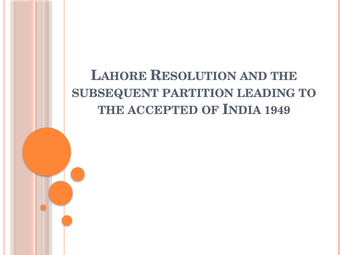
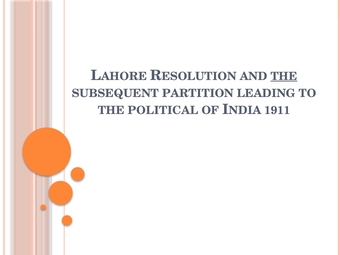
THE at (284, 76) underline: none -> present
ACCEPTED: ACCEPTED -> POLITICAL
1949: 1949 -> 1911
